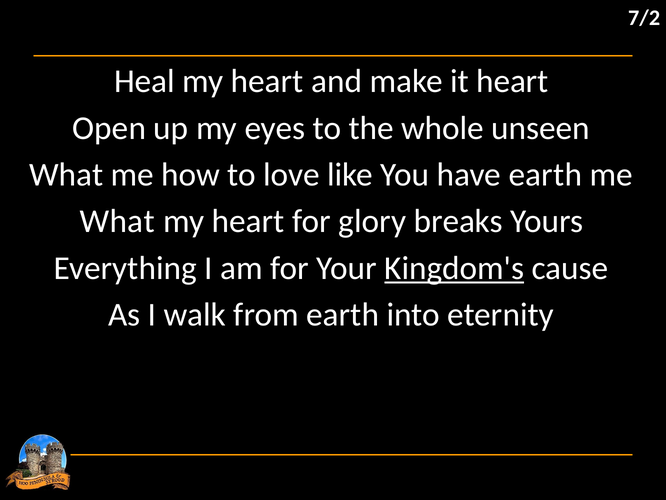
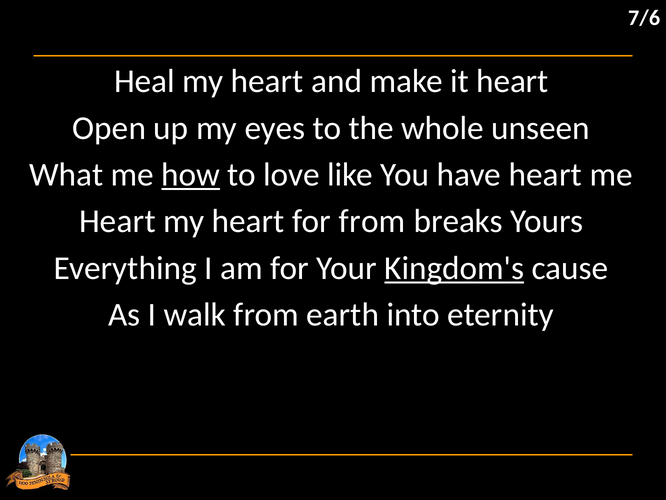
7/2: 7/2 -> 7/6
how underline: none -> present
have earth: earth -> heart
What at (117, 221): What -> Heart
for glory: glory -> from
